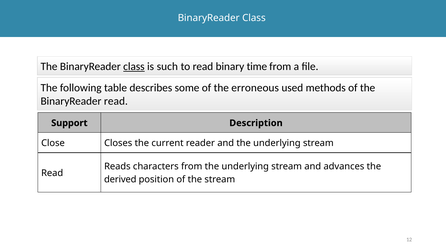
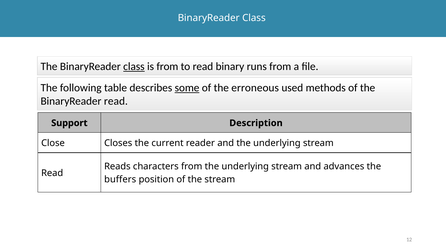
is such: such -> from
time: time -> runs
some underline: none -> present
derived: derived -> buffers
